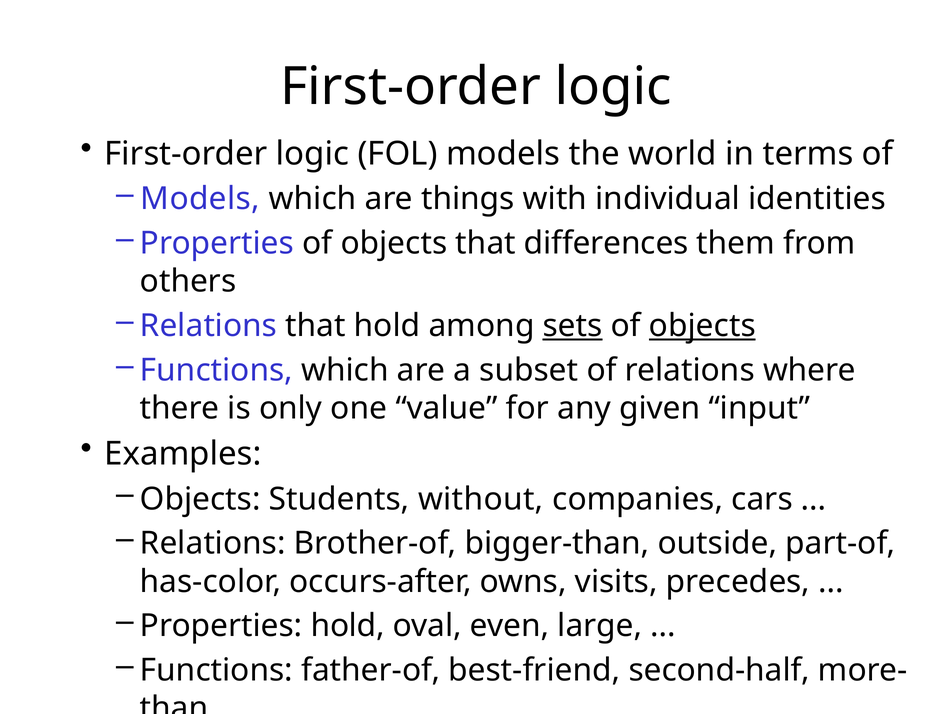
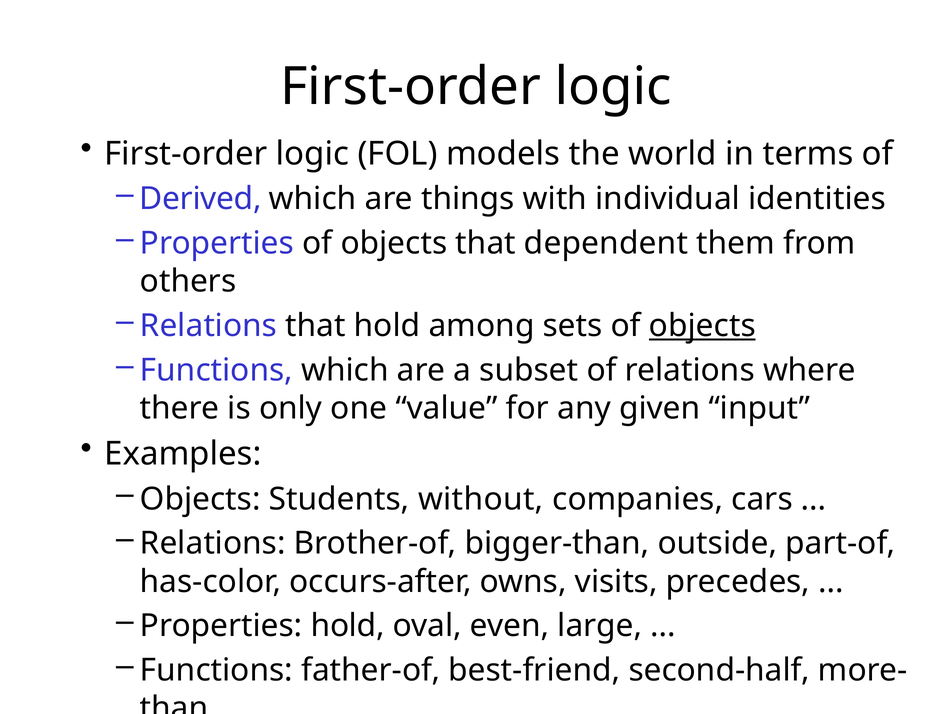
Models at (200, 199): Models -> Derived
differences: differences -> dependent
sets underline: present -> none
